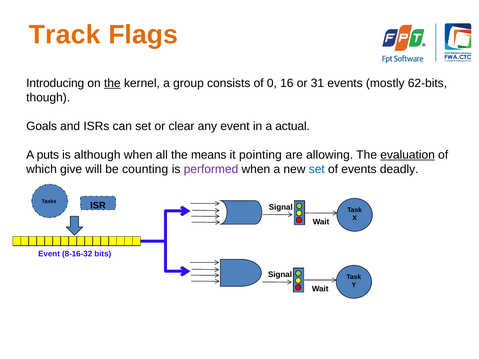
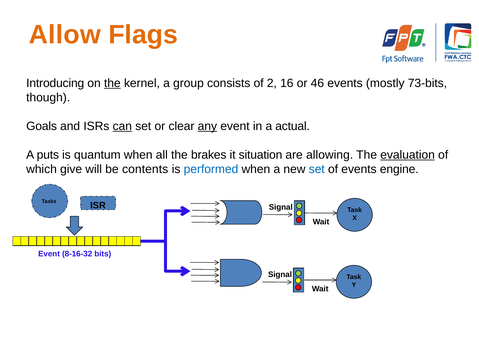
Track: Track -> Allow
0: 0 -> 2
31: 31 -> 46
62-bits: 62-bits -> 73-bits
can underline: none -> present
any underline: none -> present
although: although -> quantum
means: means -> brakes
pointing: pointing -> situation
counting: counting -> contents
performed colour: purple -> blue
deadly: deadly -> engine
